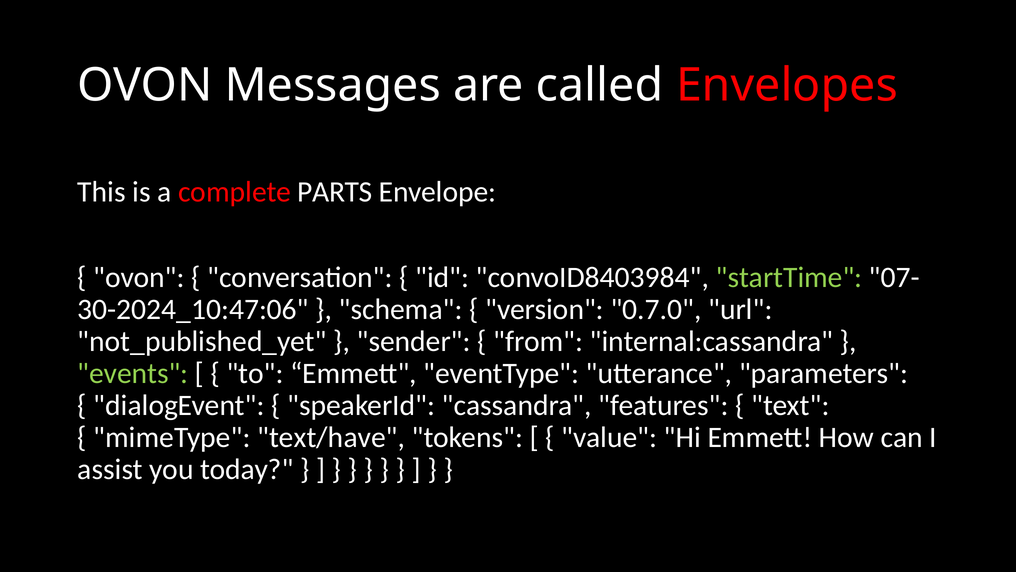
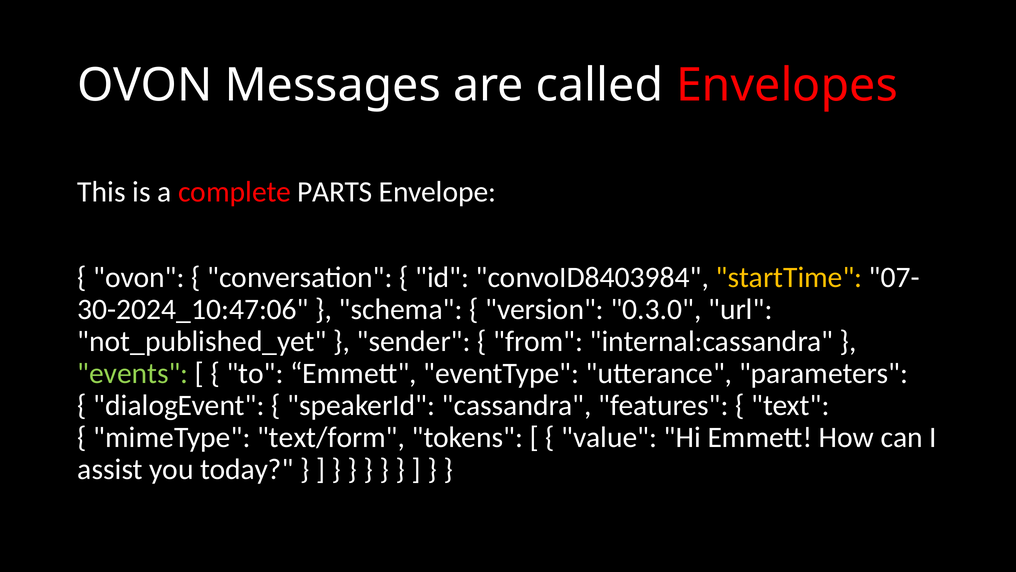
startTime colour: light green -> yellow
0.7.0: 0.7.0 -> 0.3.0
text/have: text/have -> text/form
